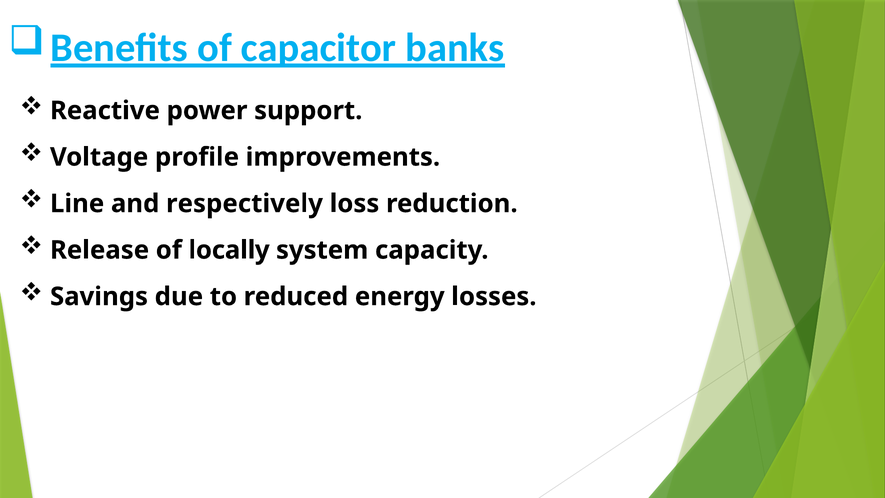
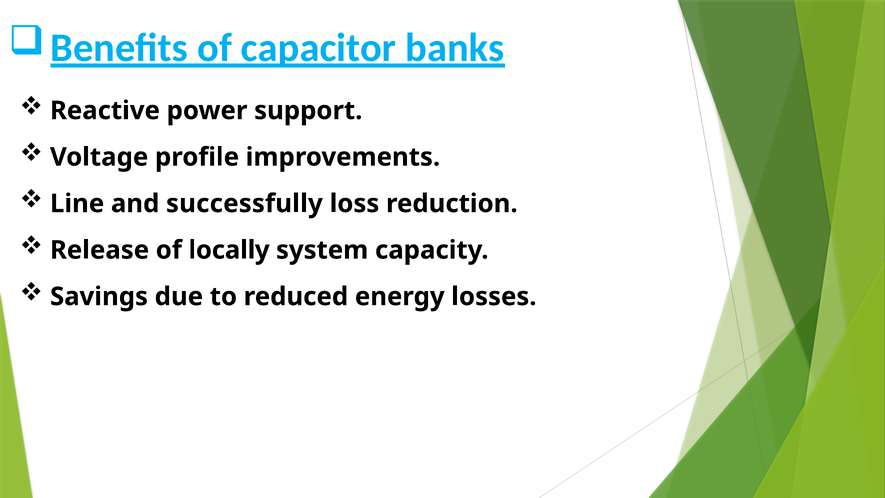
respectively: respectively -> successfully
